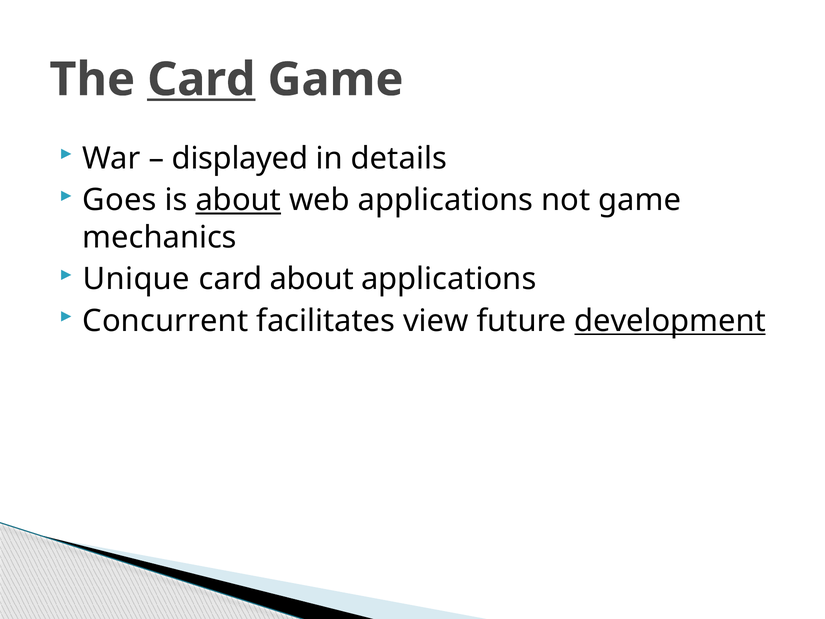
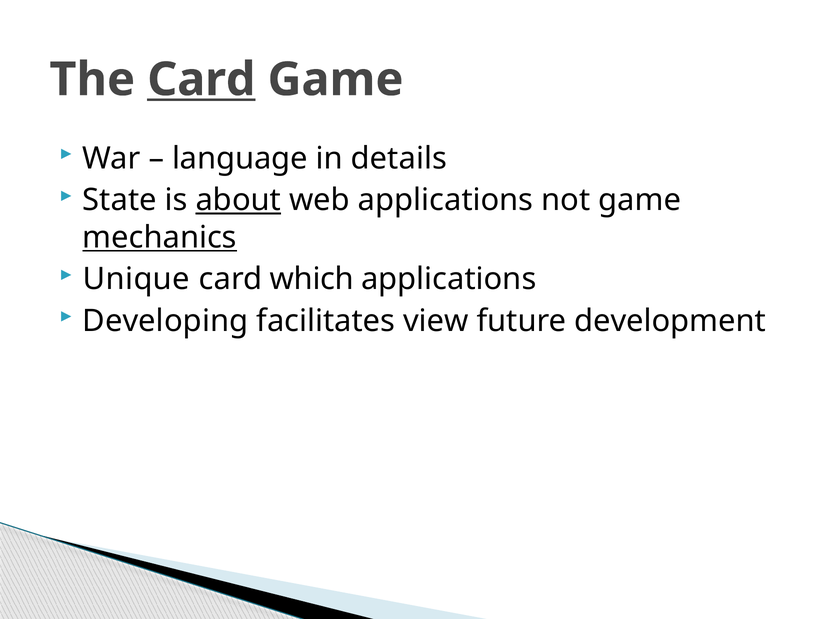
displayed: displayed -> language
Goes: Goes -> State
mechanics underline: none -> present
card about: about -> which
Concurrent: Concurrent -> Developing
development underline: present -> none
